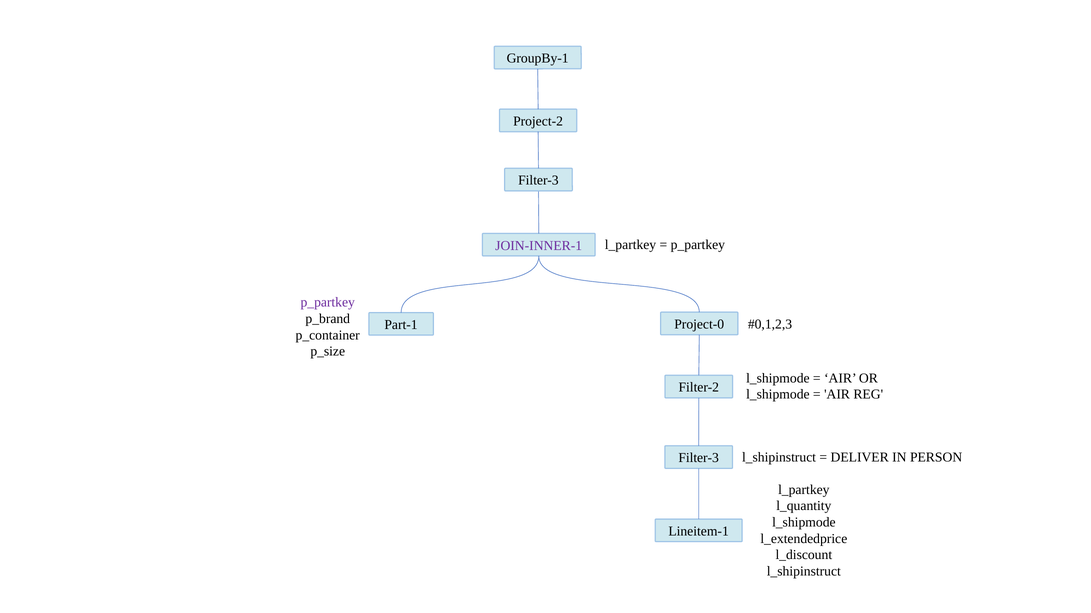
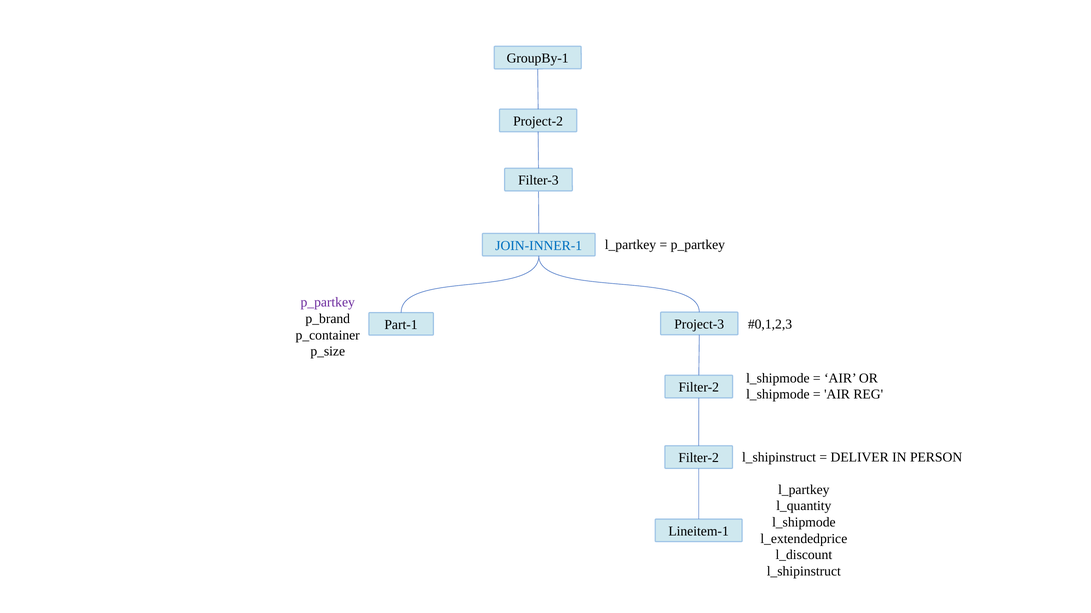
JOIN-INNER-1 colour: purple -> blue
Project-0: Project-0 -> Project-3
Filter-3 at (699, 458): Filter-3 -> Filter-2
